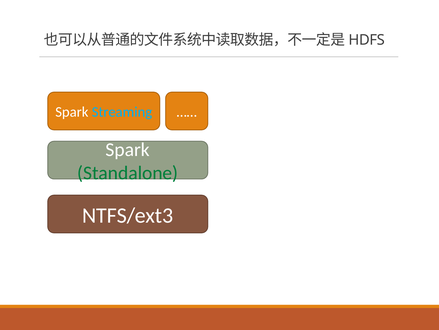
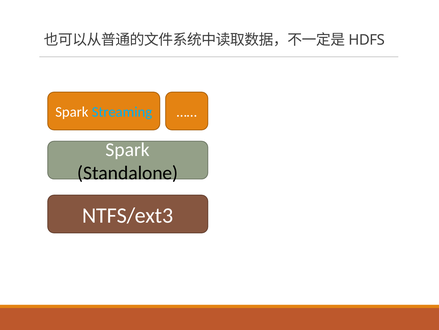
Standalone colour: green -> black
